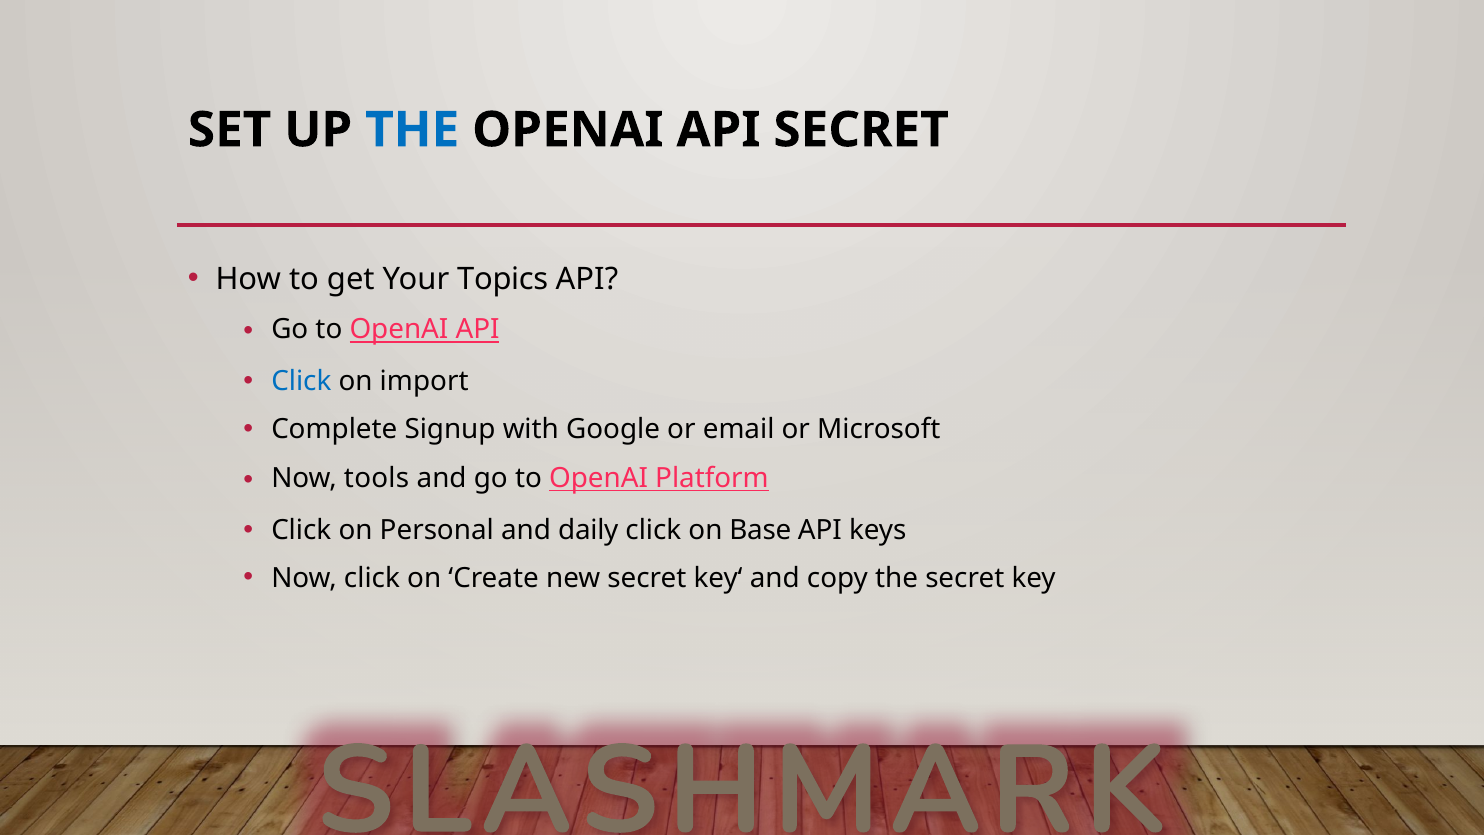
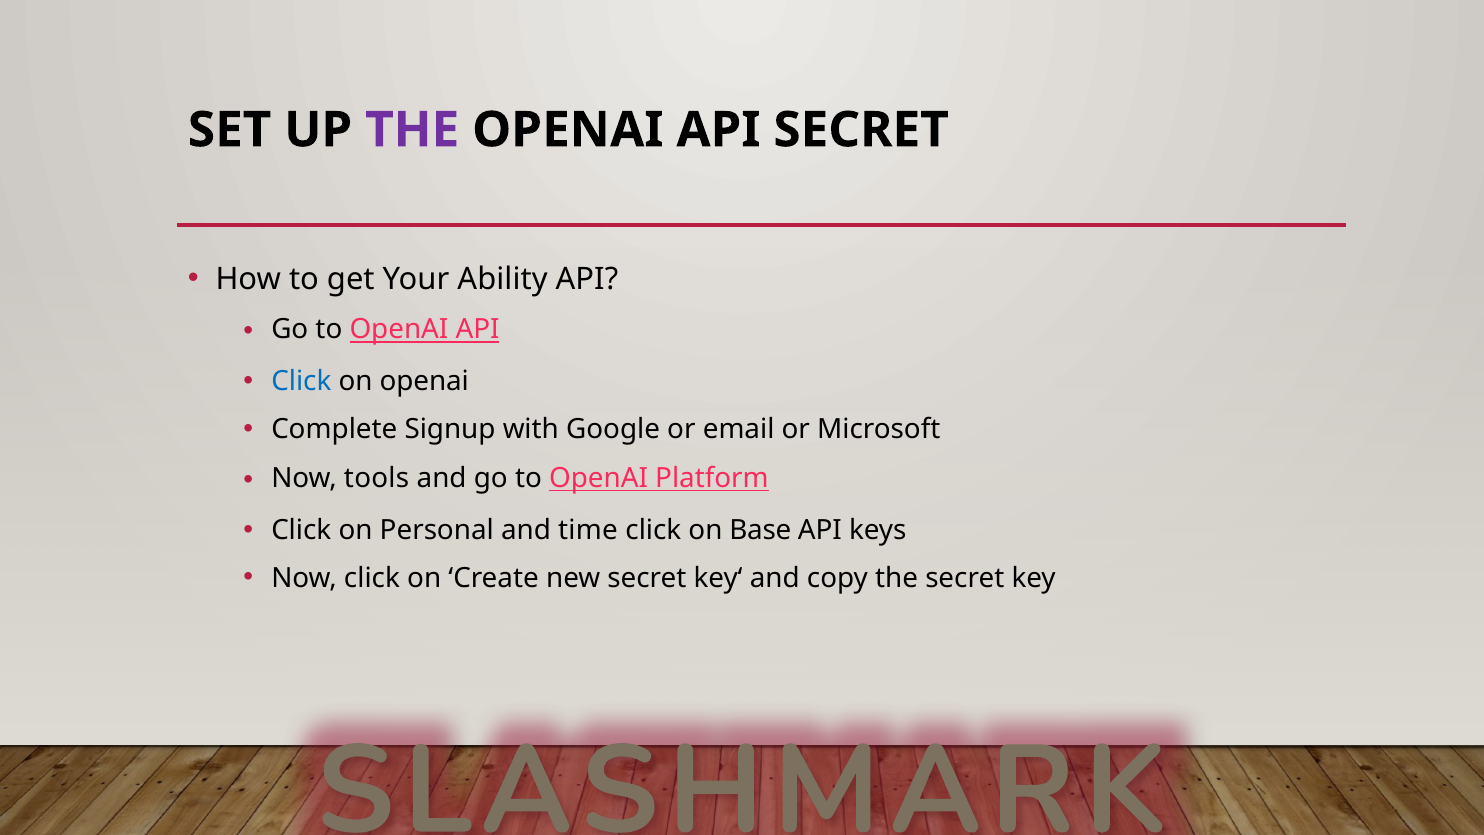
THE at (412, 130) colour: blue -> purple
Topics: Topics -> Ability
on import: import -> openai
daily: daily -> time
